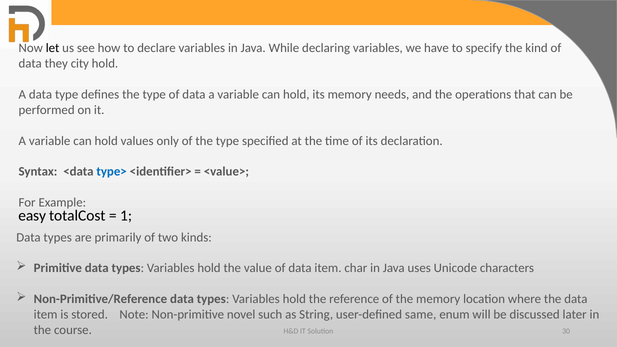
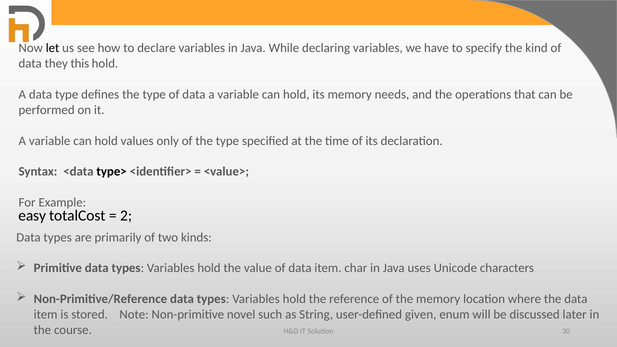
city: city -> this
type> colour: blue -> black
1: 1 -> 2
same: same -> given
